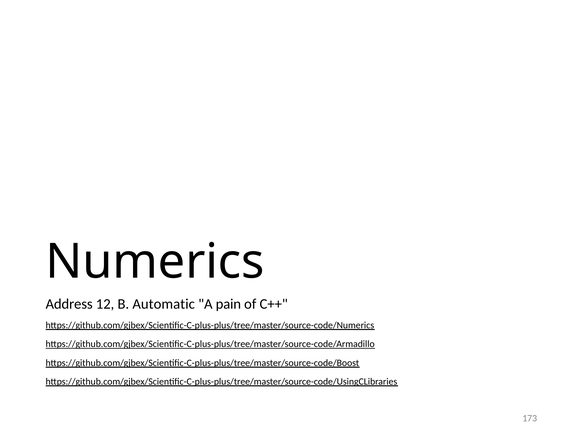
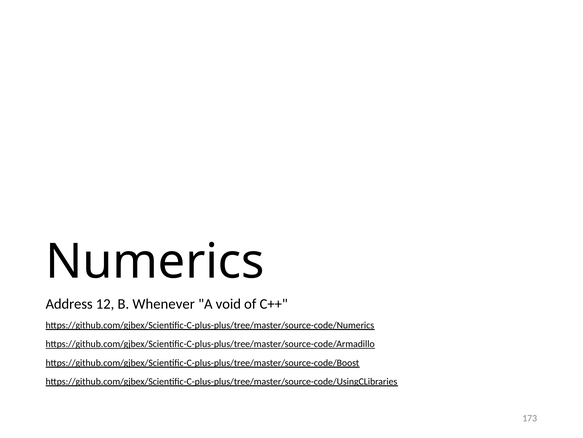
Automatic: Automatic -> Whenever
pain: pain -> void
